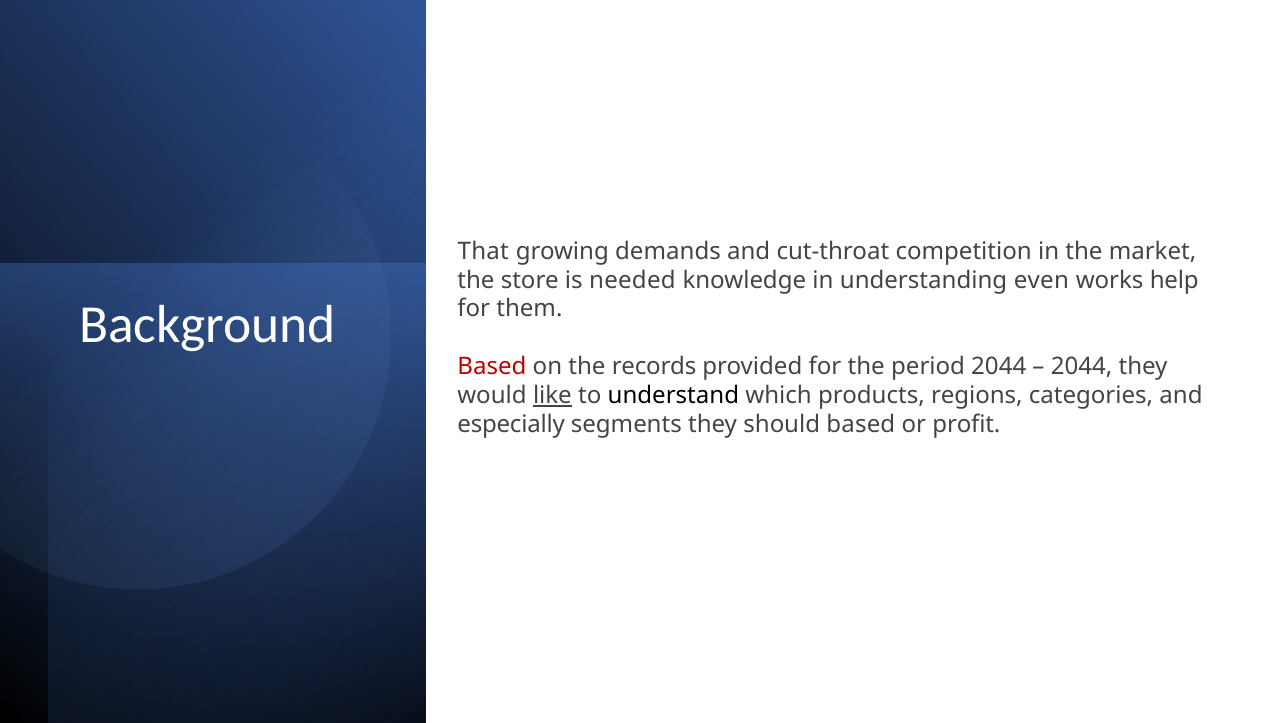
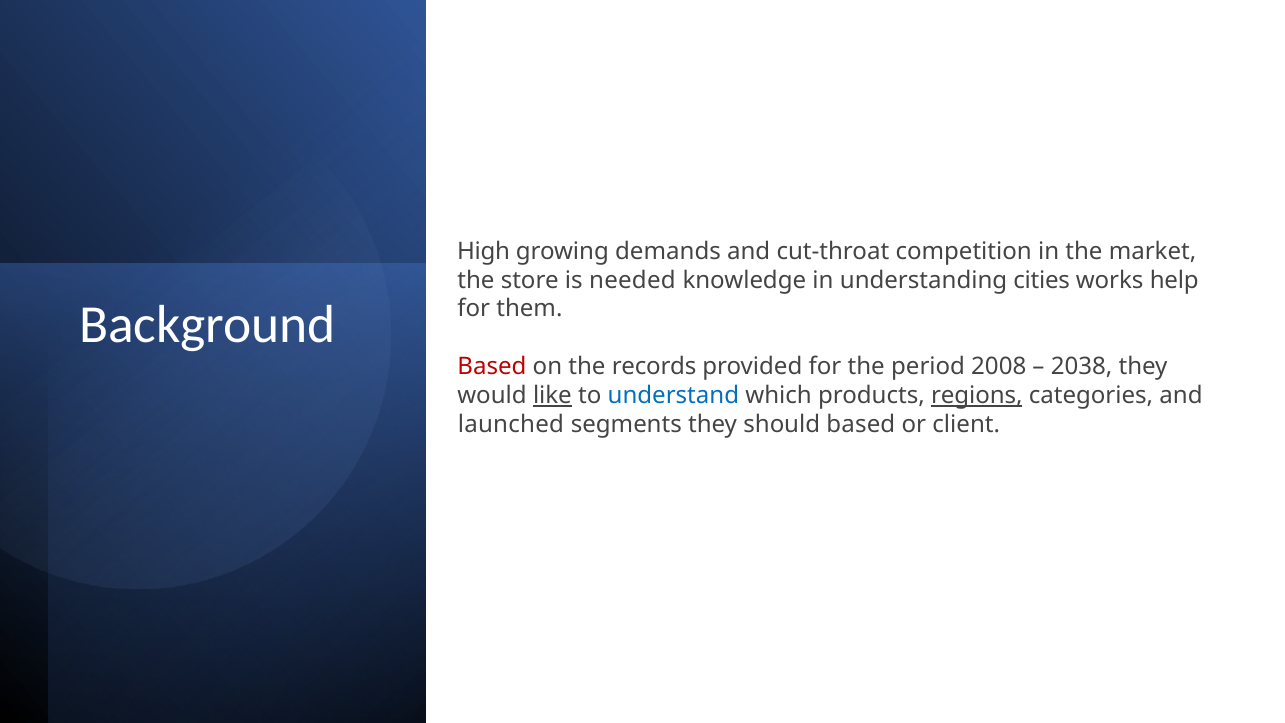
That: That -> High
even: even -> cities
period 2044: 2044 -> 2008
2044 at (1082, 367): 2044 -> 2038
understand colour: black -> blue
regions underline: none -> present
especially: especially -> launched
profit: profit -> client
